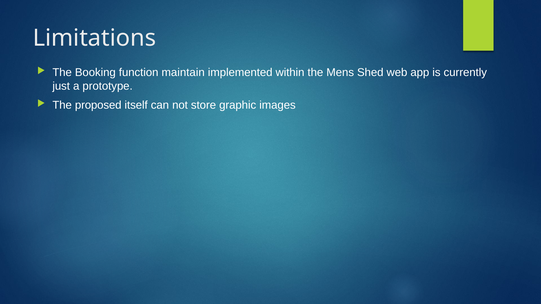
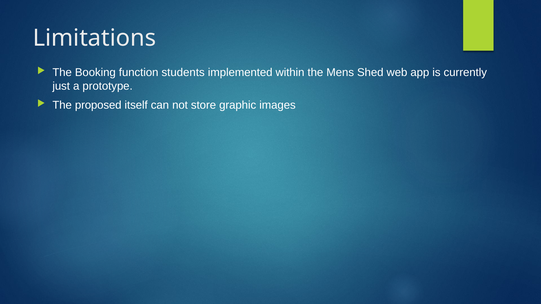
maintain: maintain -> students
